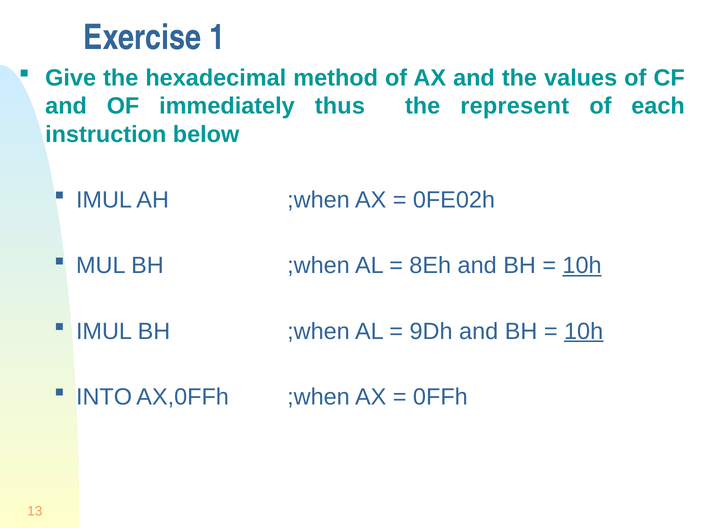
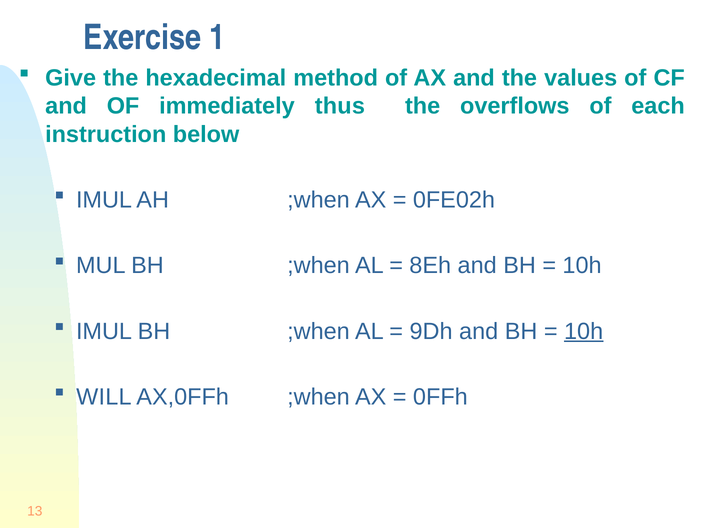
represent: represent -> overflows
10h at (582, 266) underline: present -> none
INTO: INTO -> WILL
